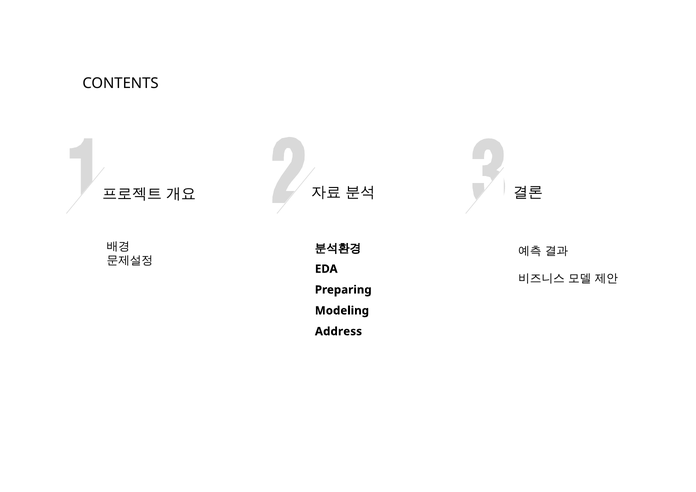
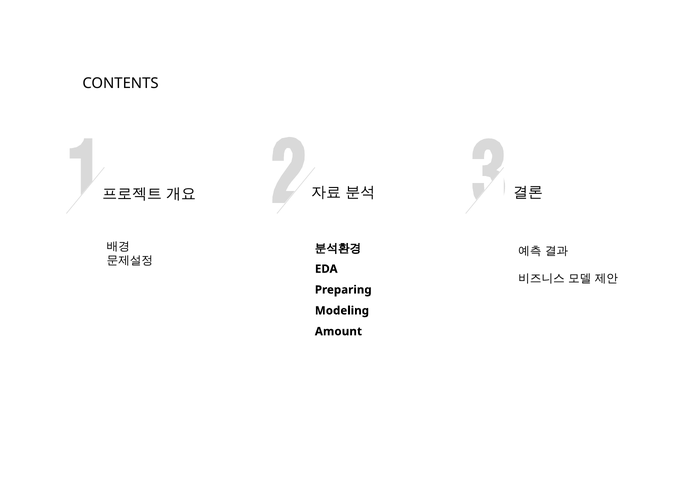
Address: Address -> Amount
